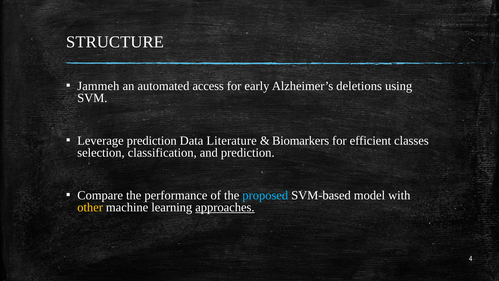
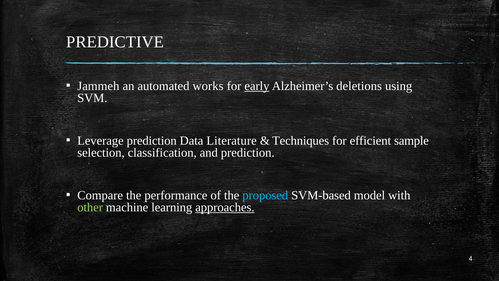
STRUCTURE: STRUCTURE -> PREDICTIVE
access: access -> works
early underline: none -> present
Biomarkers: Biomarkers -> Techniques
classes: classes -> sample
other colour: yellow -> light green
